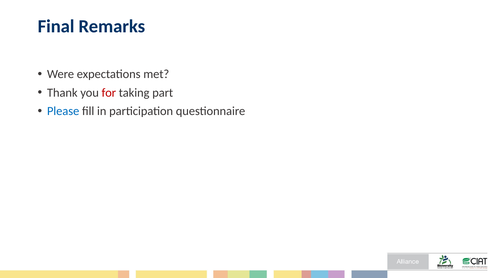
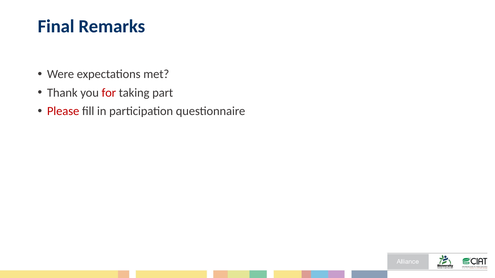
Please colour: blue -> red
